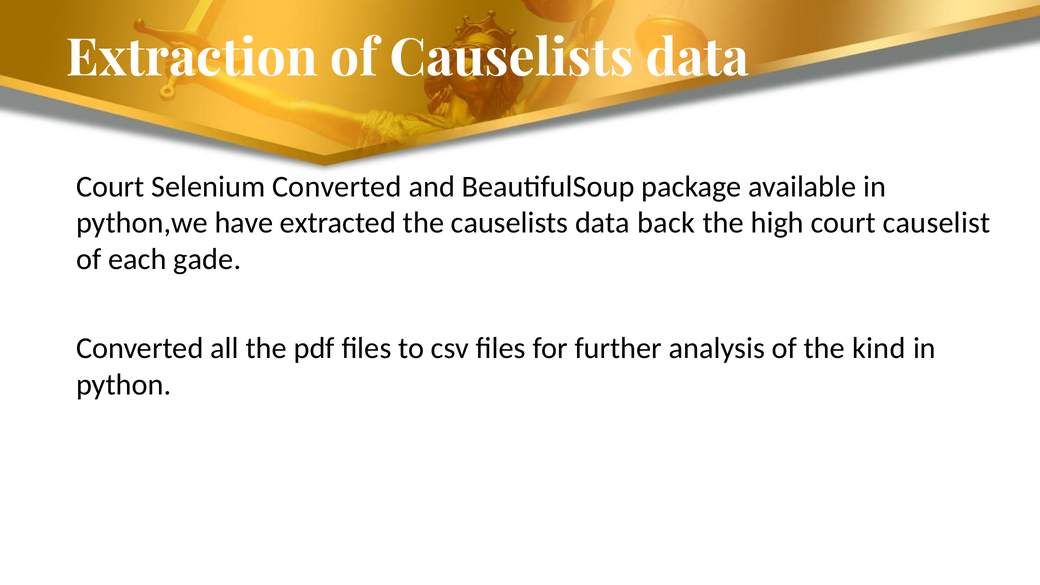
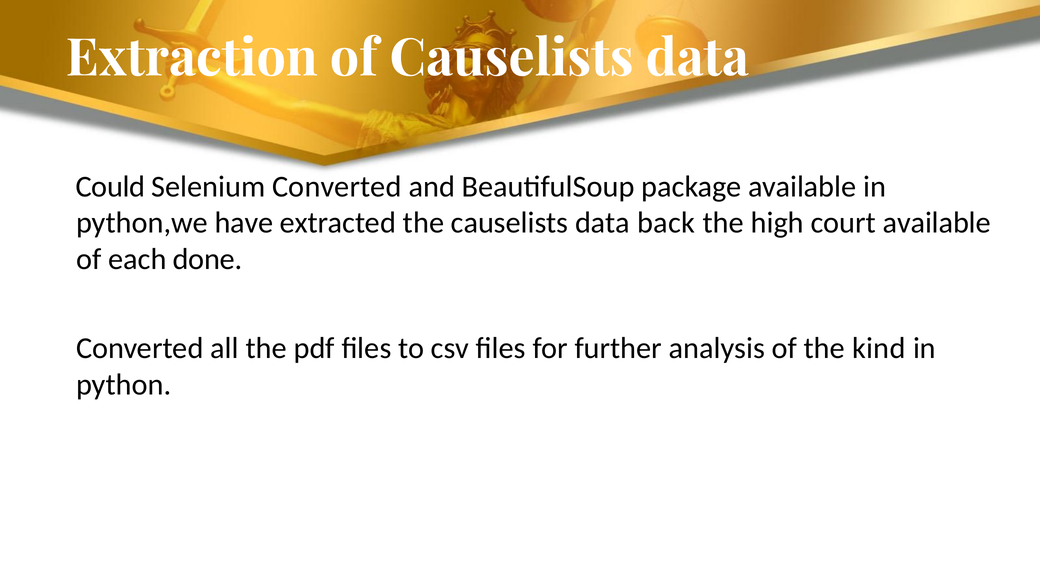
Court at (110, 187): Court -> Could
court causelist: causelist -> available
gade: gade -> done
